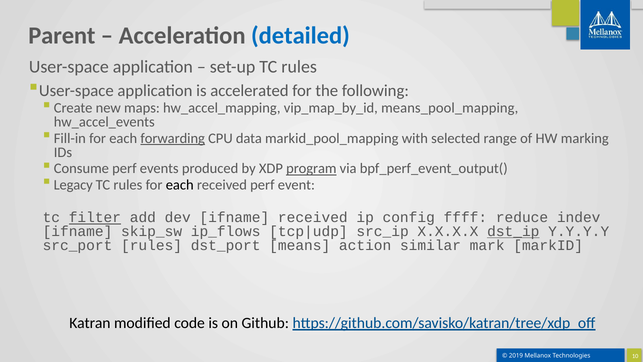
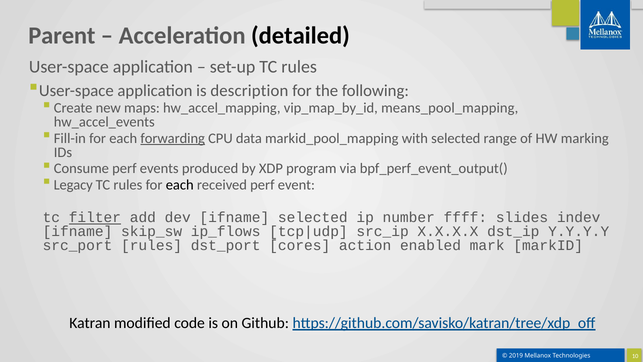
detailed colour: blue -> black
accelerated: accelerated -> description
program underline: present -> none
ifname received: received -> selected
config: config -> number
reduce: reduce -> slides
dst_ip underline: present -> none
means: means -> cores
similar: similar -> enabled
